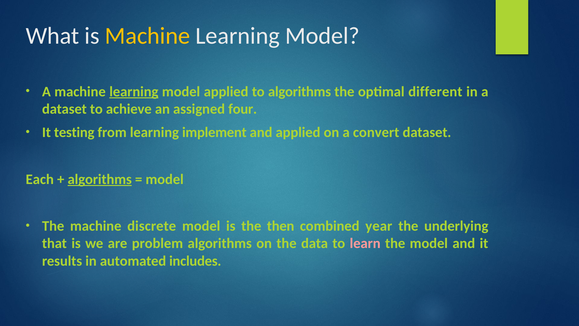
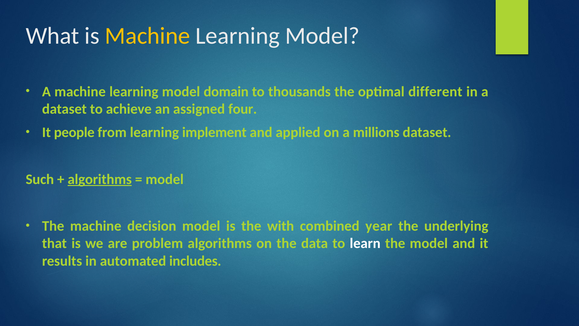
learning at (134, 92) underline: present -> none
model applied: applied -> domain
to algorithms: algorithms -> thousands
testing: testing -> people
convert: convert -> millions
Each: Each -> Such
discrete: discrete -> decision
then: then -> with
learn colour: pink -> white
